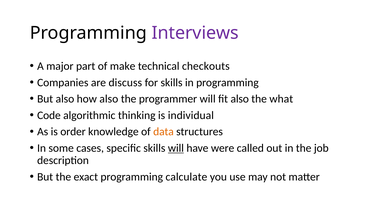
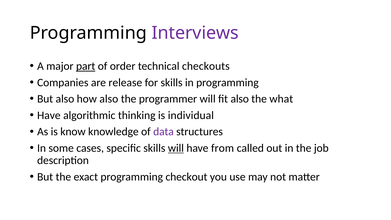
part underline: none -> present
make: make -> order
discuss: discuss -> release
Code at (49, 115): Code -> Have
order: order -> know
data colour: orange -> purple
were: were -> from
calculate: calculate -> checkout
